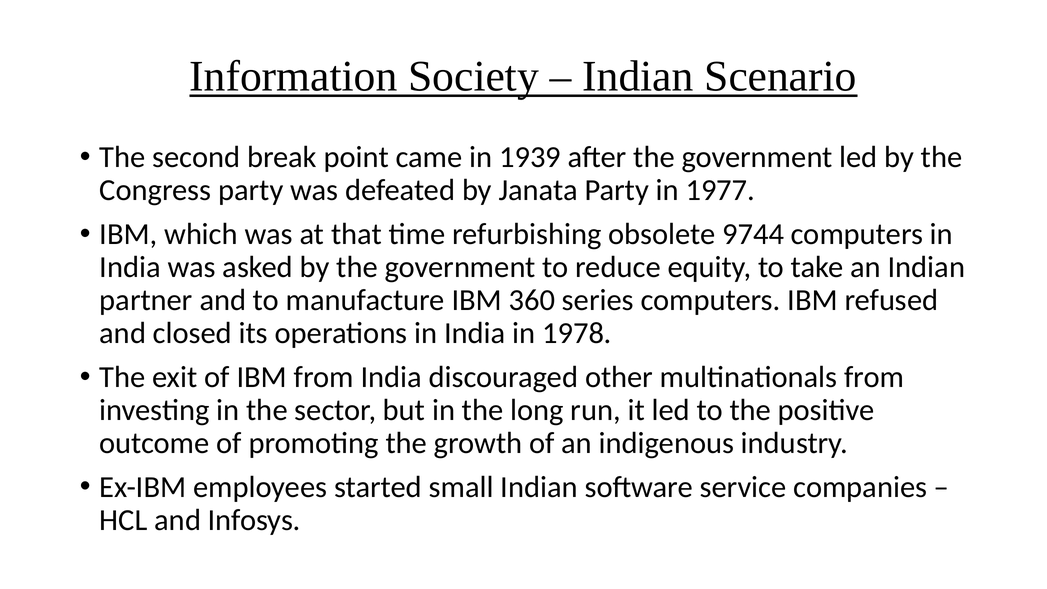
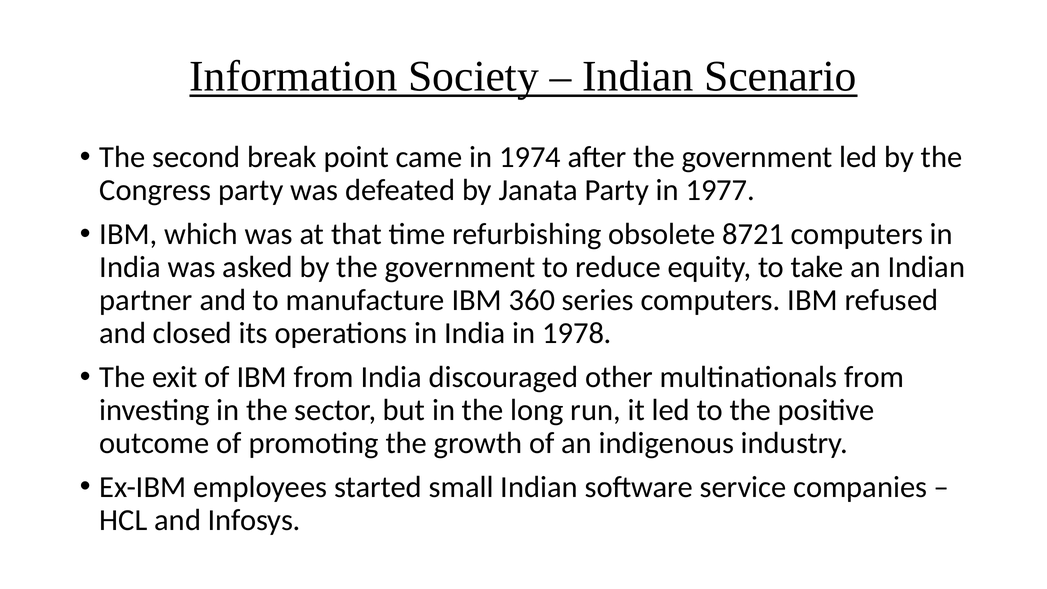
1939: 1939 -> 1974
9744: 9744 -> 8721
